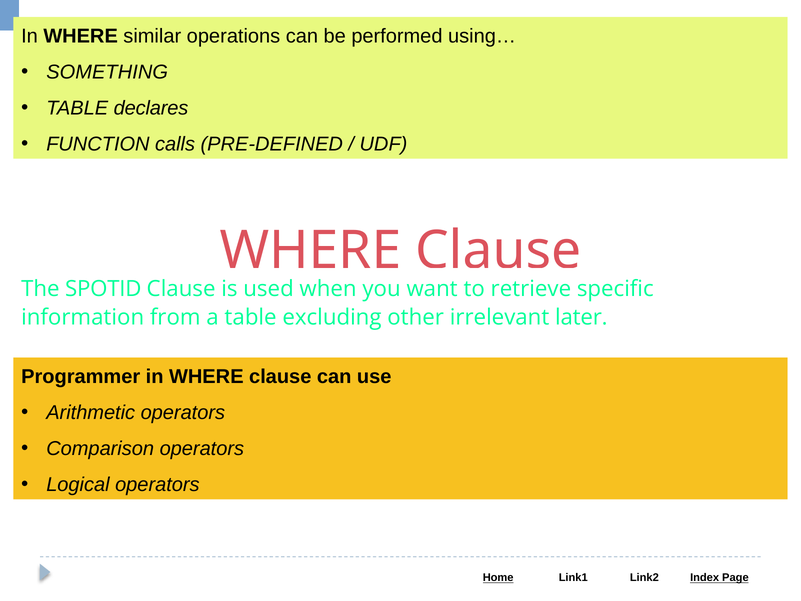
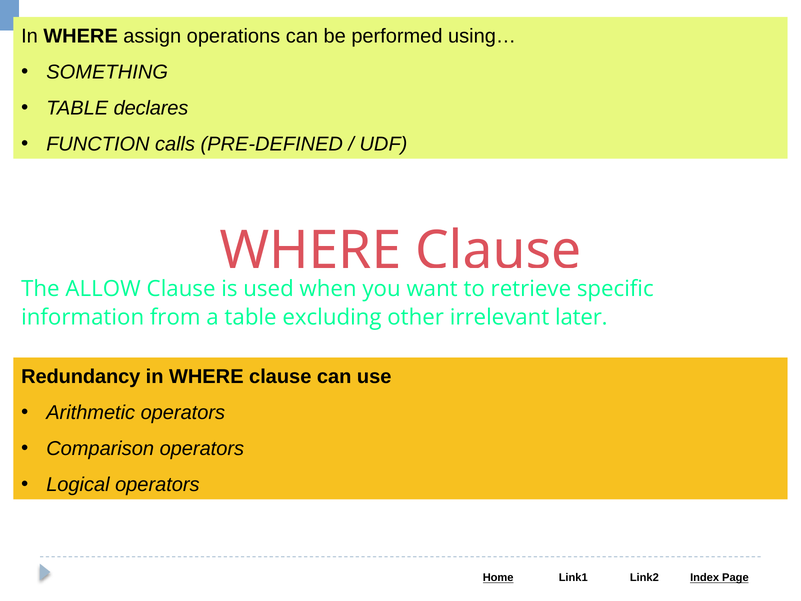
similar: similar -> assign
SPOTID: SPOTID -> ALLOW
Programmer: Programmer -> Redundancy
